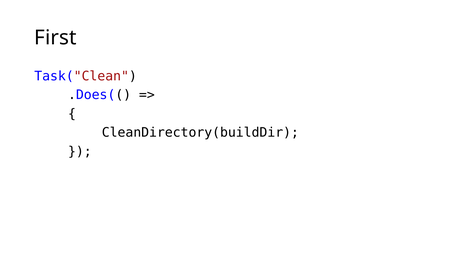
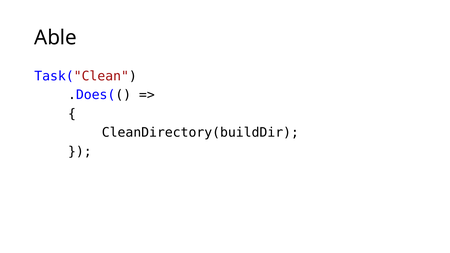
First: First -> Able
